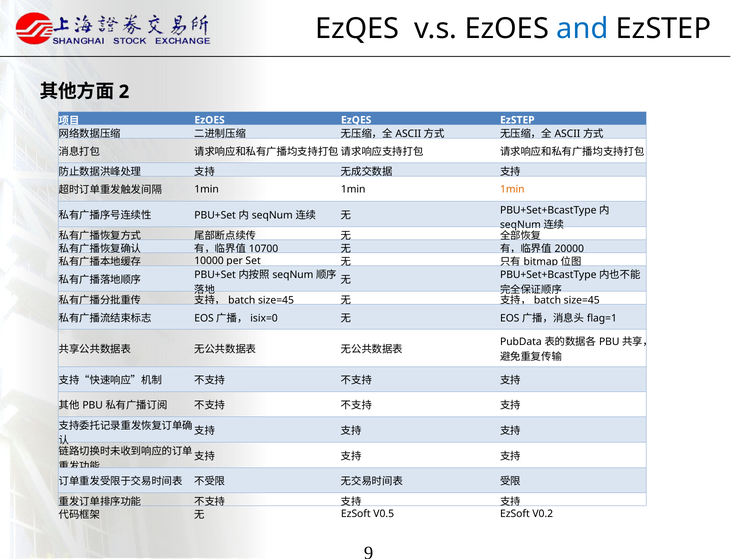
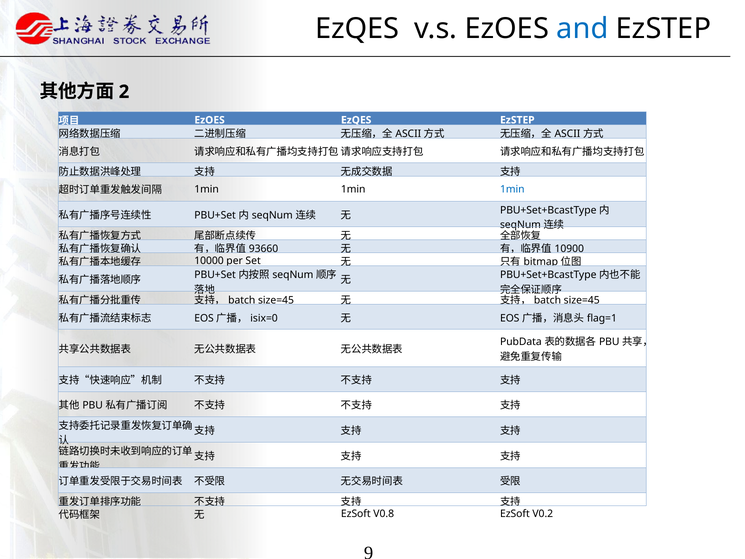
1min at (512, 189) colour: orange -> blue
10700: 10700 -> 93660
20000: 20000 -> 10900
V0.5: V0.5 -> V0.8
